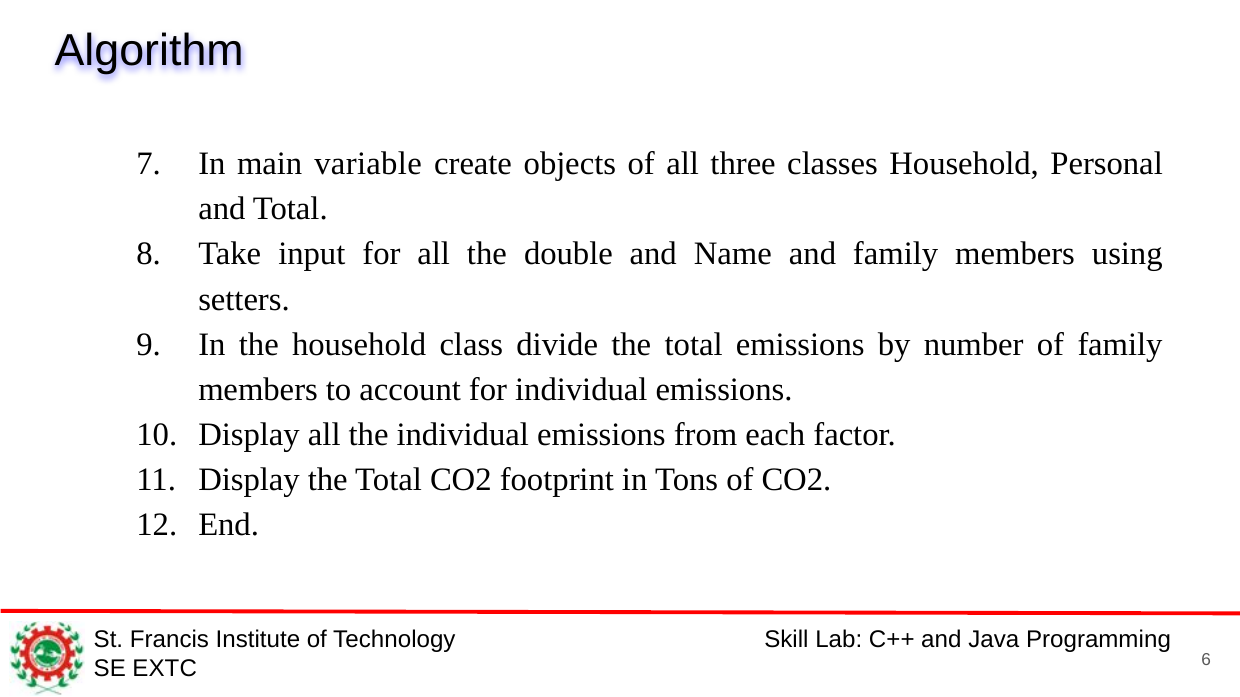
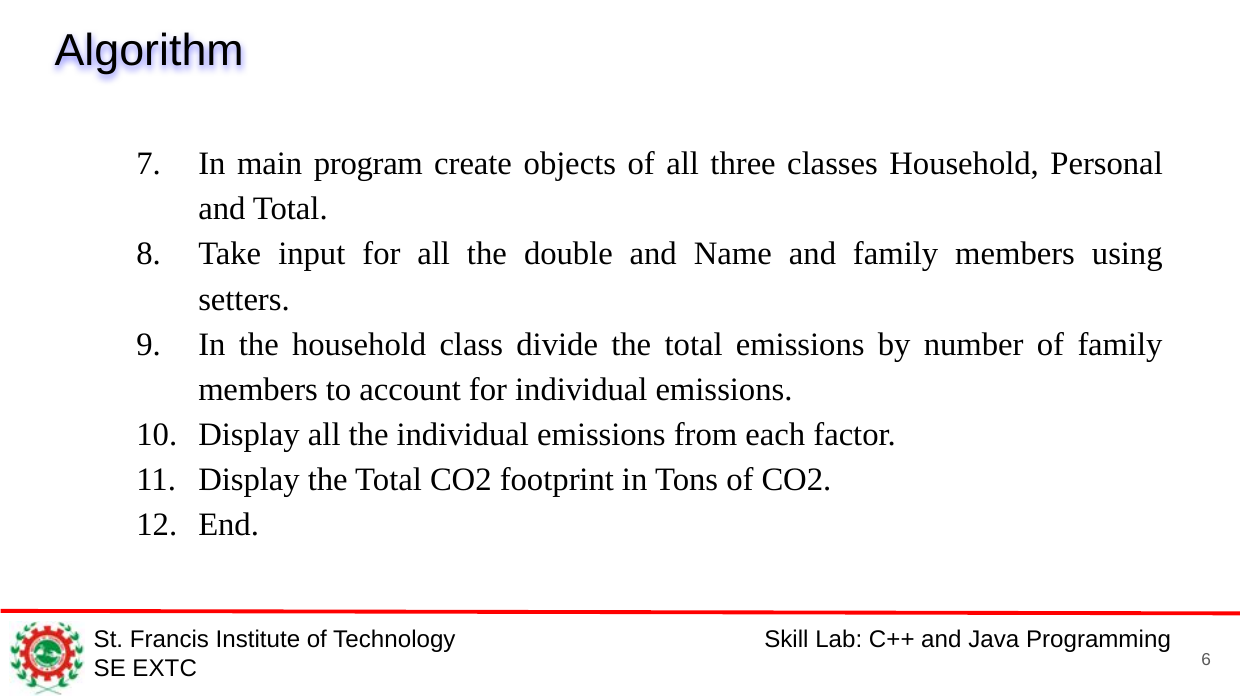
variable: variable -> program
